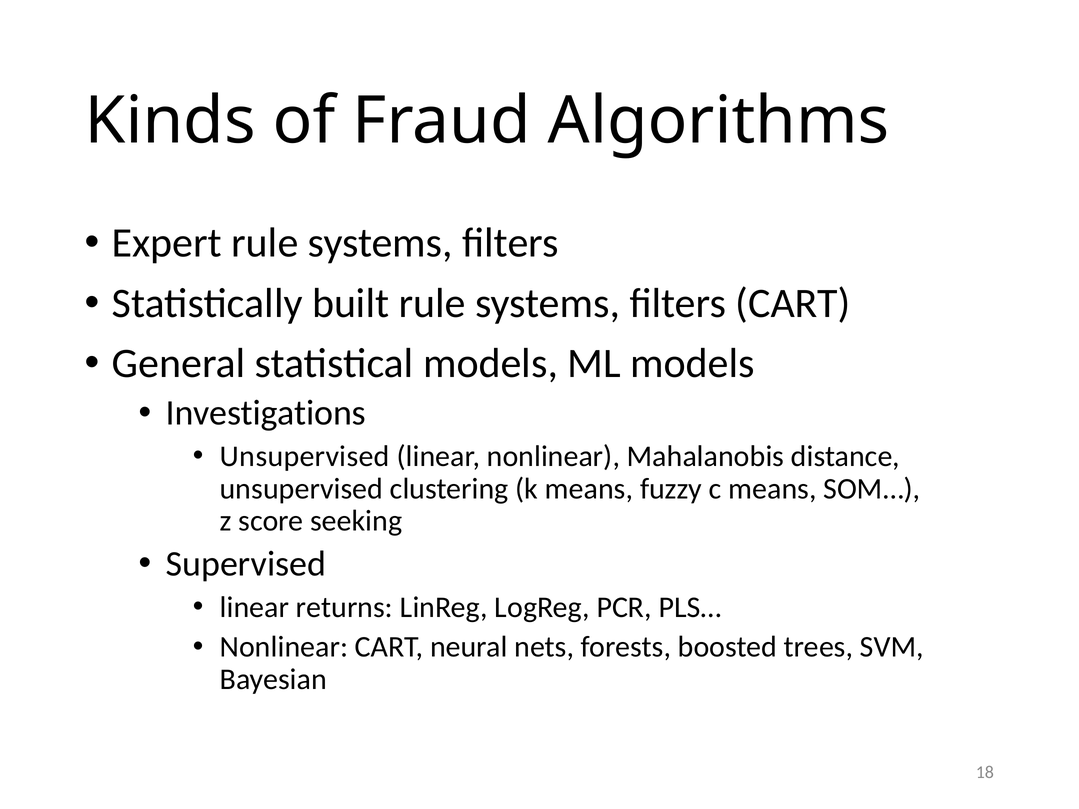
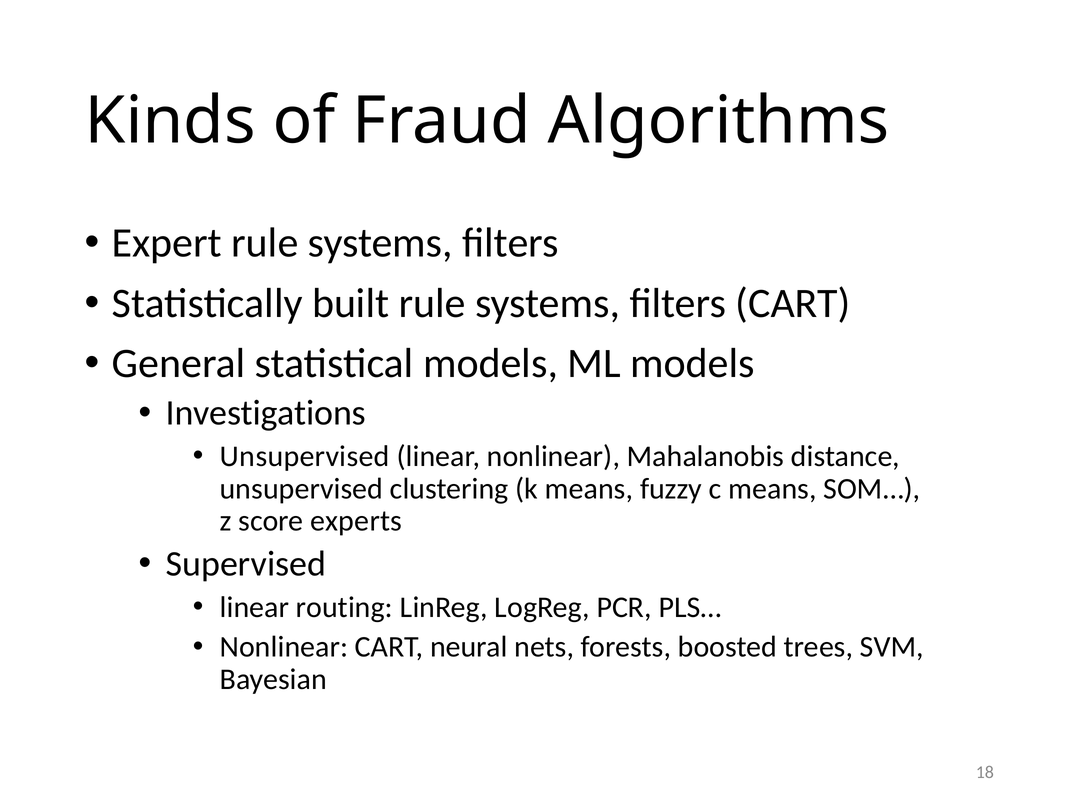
seeking: seeking -> experts
returns: returns -> routing
